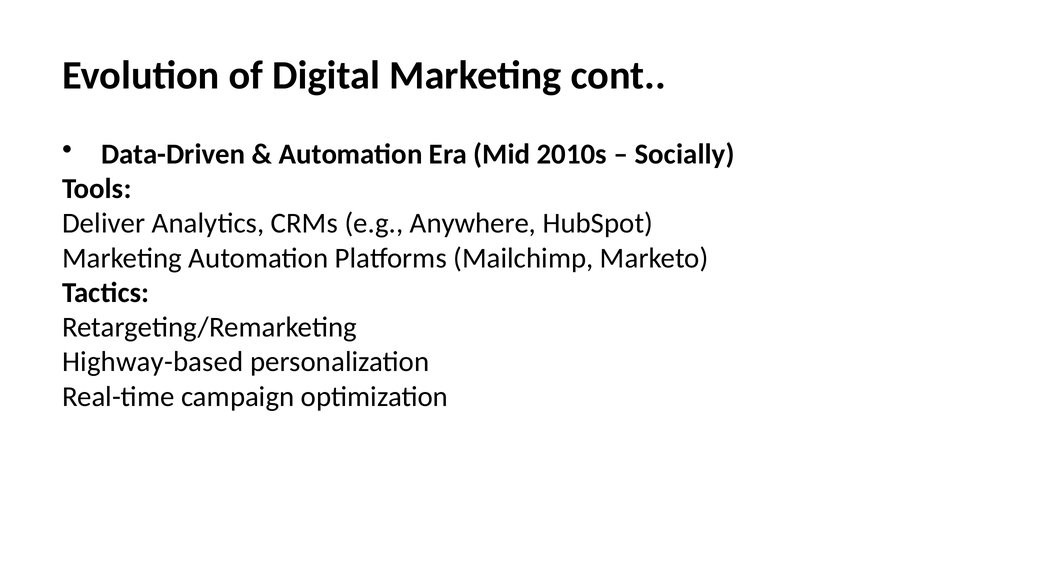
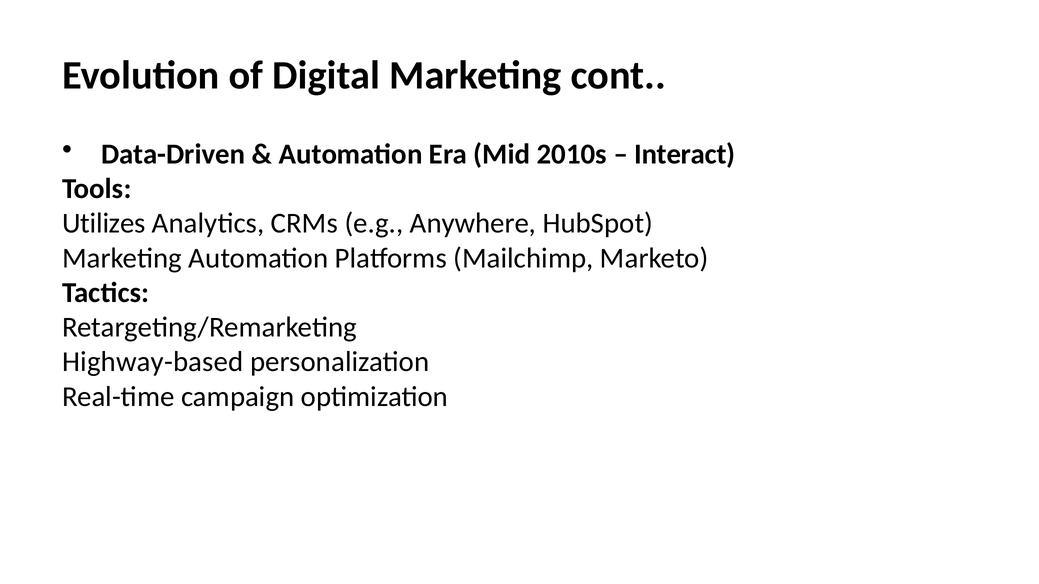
Socially: Socially -> Interact
Deliver: Deliver -> Utilizes
